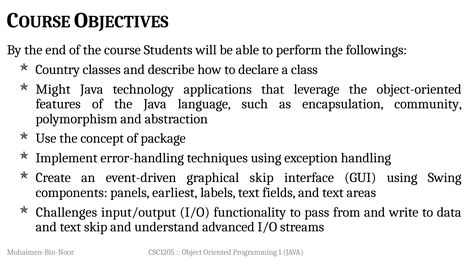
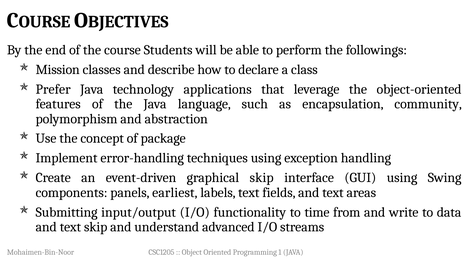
Country: Country -> Mission
Might: Might -> Prefer
Challenges: Challenges -> Submitting
pass: pass -> time
